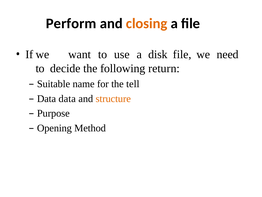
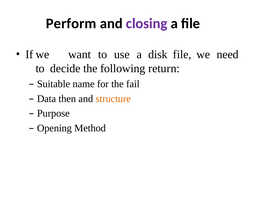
closing colour: orange -> purple
tell: tell -> fail
Data data: data -> then
